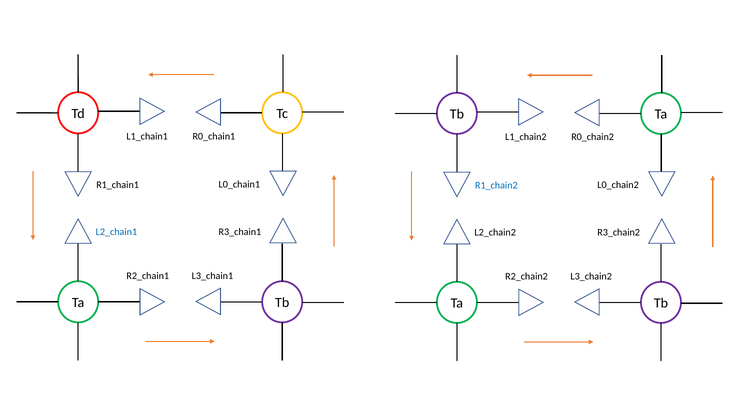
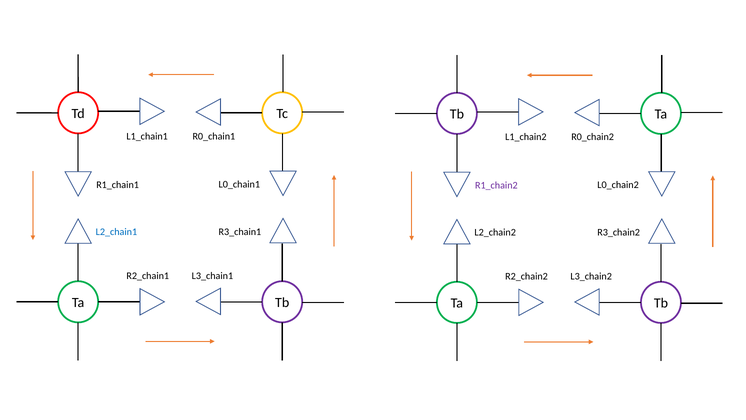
R1_chain2 colour: blue -> purple
